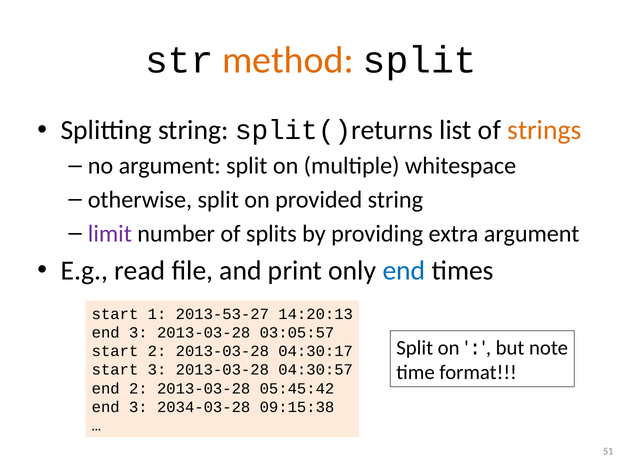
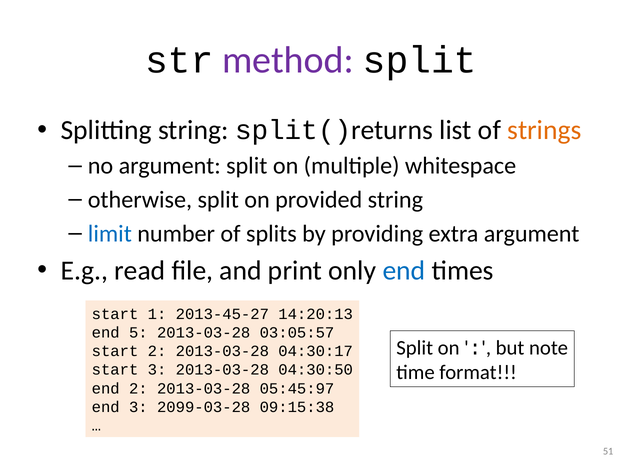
method colour: orange -> purple
limit colour: purple -> blue
2013-53-27: 2013-53-27 -> 2013-45-27
3 at (138, 333): 3 -> 5
04:30:57: 04:30:57 -> 04:30:50
05:45:42: 05:45:42 -> 05:45:97
2034-03-28: 2034-03-28 -> 2099-03-28
